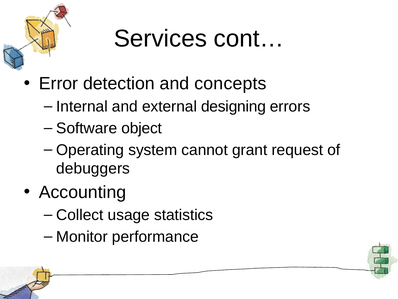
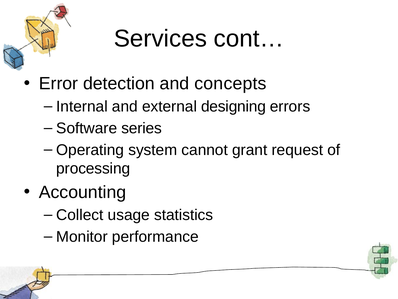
object: object -> series
debuggers: debuggers -> processing
